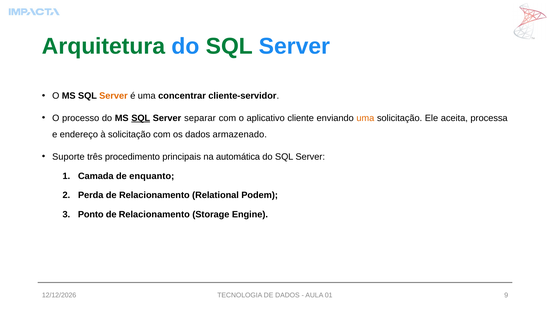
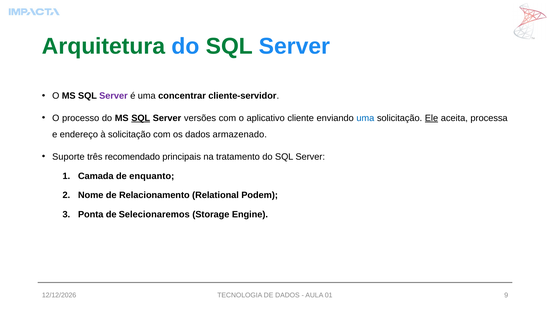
Server at (113, 96) colour: orange -> purple
separar: separar -> versões
uma at (365, 118) colour: orange -> blue
Ele underline: none -> present
procedimento: procedimento -> recomendado
automática: automática -> tratamento
Perda: Perda -> Nome
Ponto: Ponto -> Ponta
Relacionamento at (154, 215): Relacionamento -> Selecionaremos
